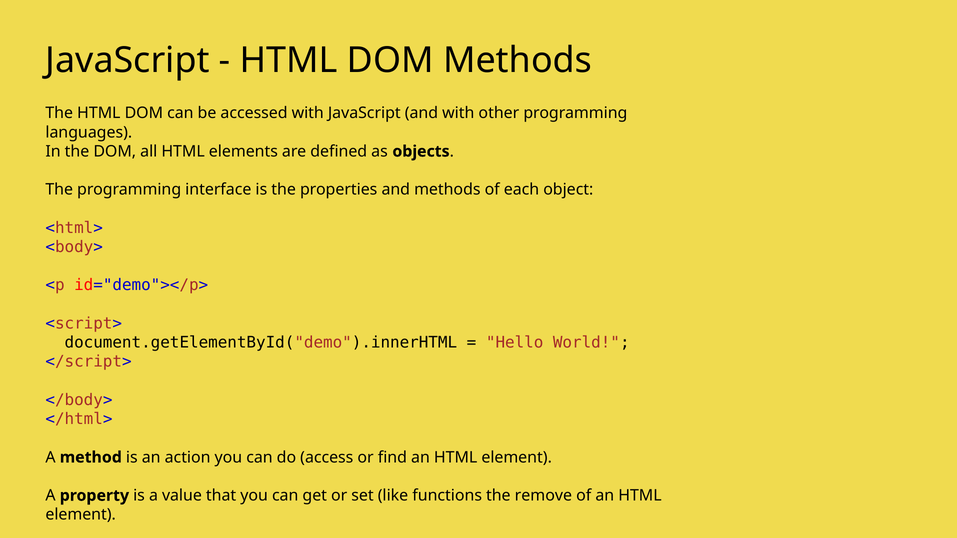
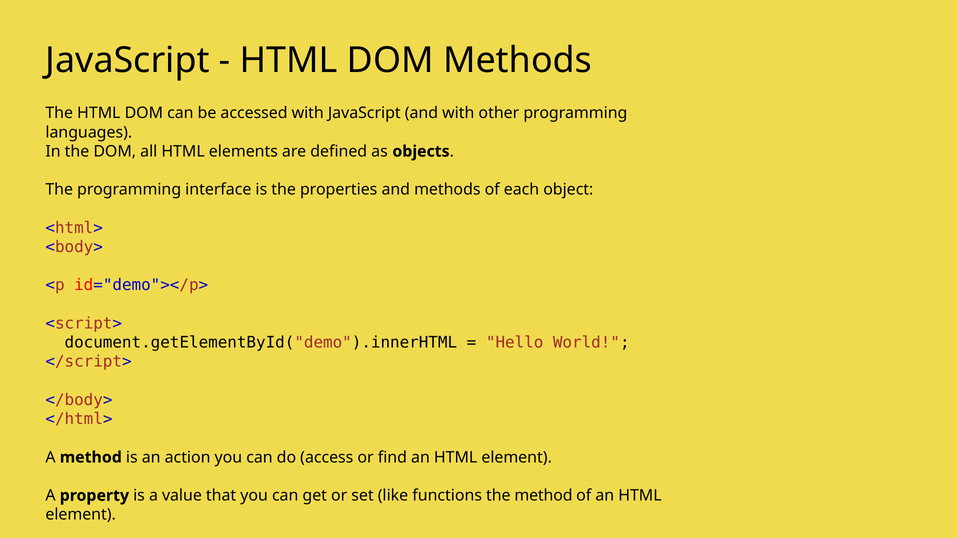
the remove: remove -> method
